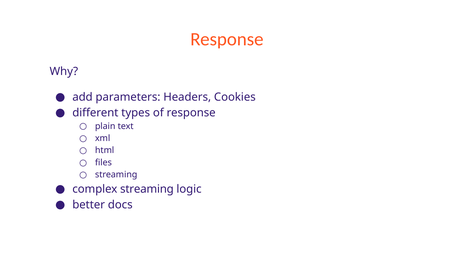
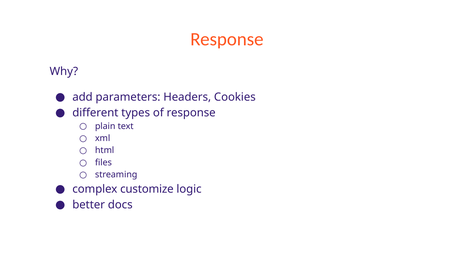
complex streaming: streaming -> customize
